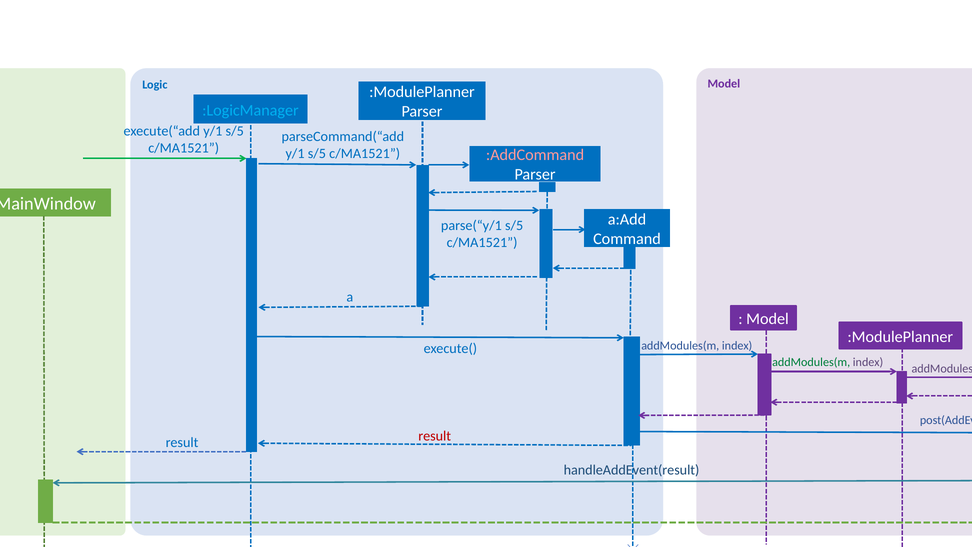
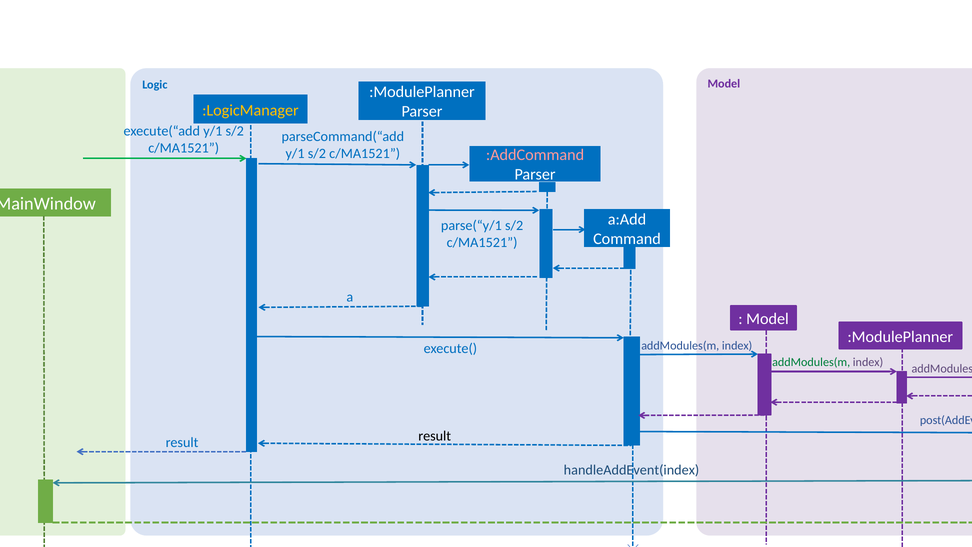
:LogicManager colour: light blue -> yellow
execute(“add y/1 s/5: s/5 -> s/2
s/5 at (317, 154): s/5 -> s/2
parse(“y/1 s/5: s/5 -> s/2
result at (435, 436) colour: red -> black
handleAddEvent(result: handleAddEvent(result -> handleAddEvent(index
